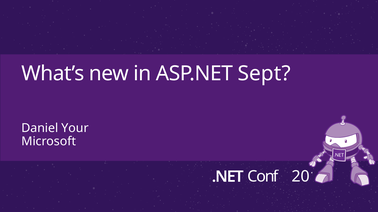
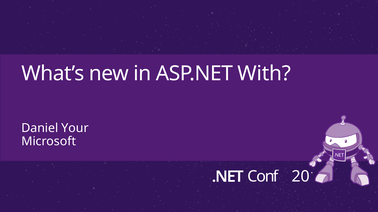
Sept: Sept -> With
